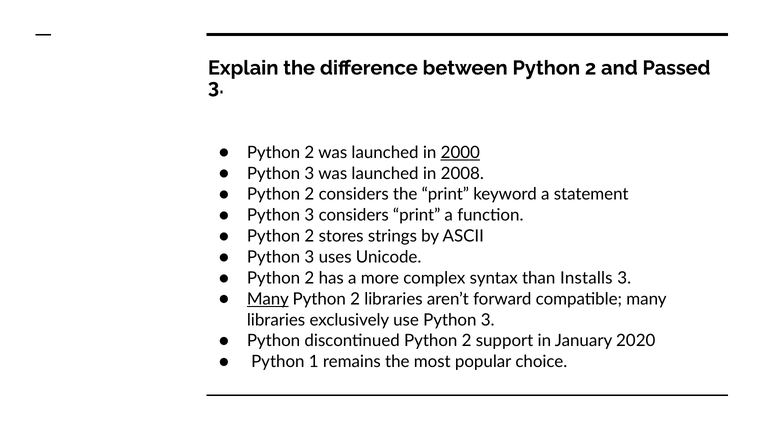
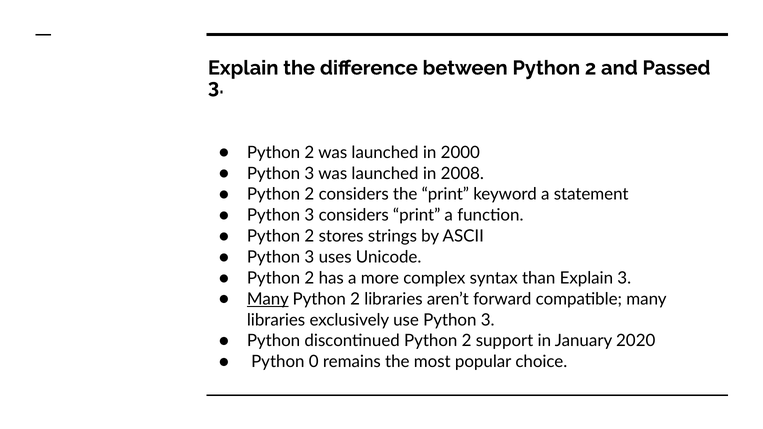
2000 underline: present -> none
than Installs: Installs -> Explain
1: 1 -> 0
